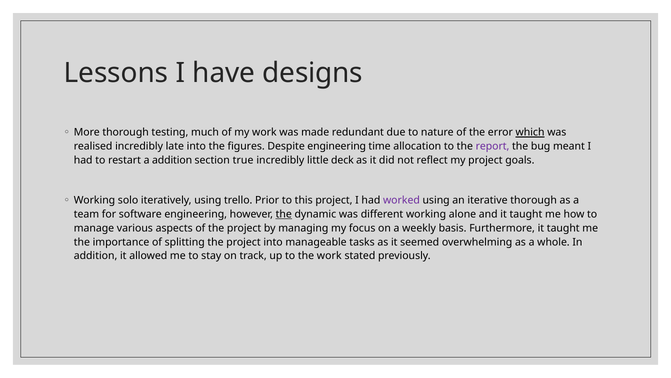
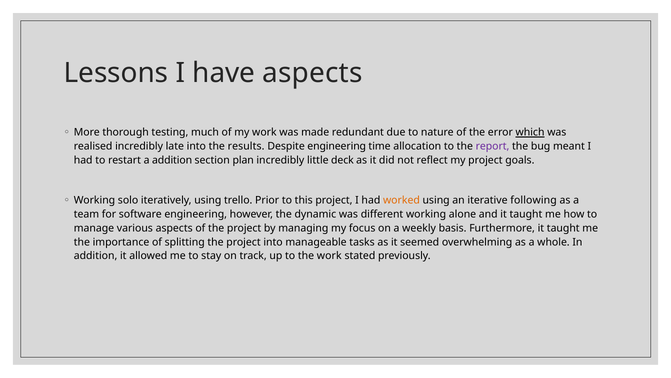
have designs: designs -> aspects
figures: figures -> results
true: true -> plan
worked colour: purple -> orange
iterative thorough: thorough -> following
the at (284, 214) underline: present -> none
